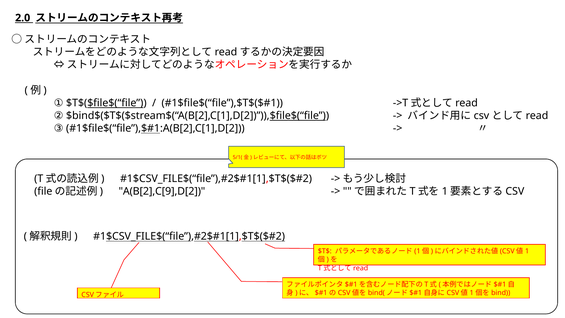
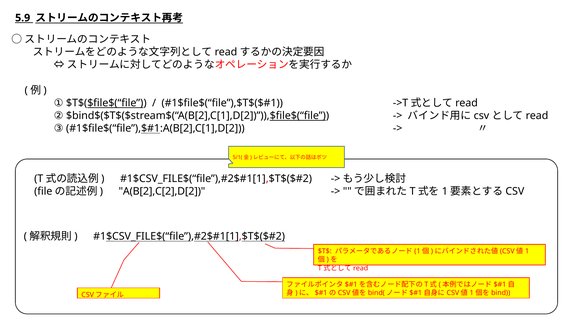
2.0: 2.0 -> 5.9
A(B[2],C[9],D[2: A(B[2],C[9],D[2 -> A(B[2],C[2],D[2
